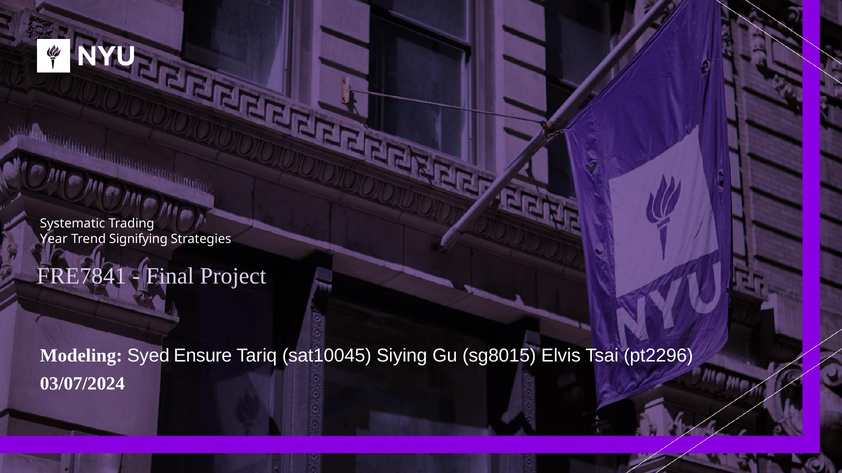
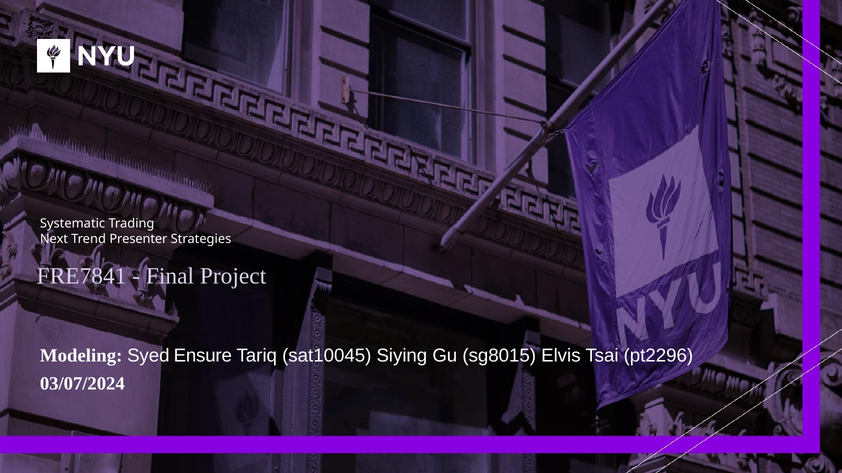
Year: Year -> Next
Signifying: Signifying -> Presenter
